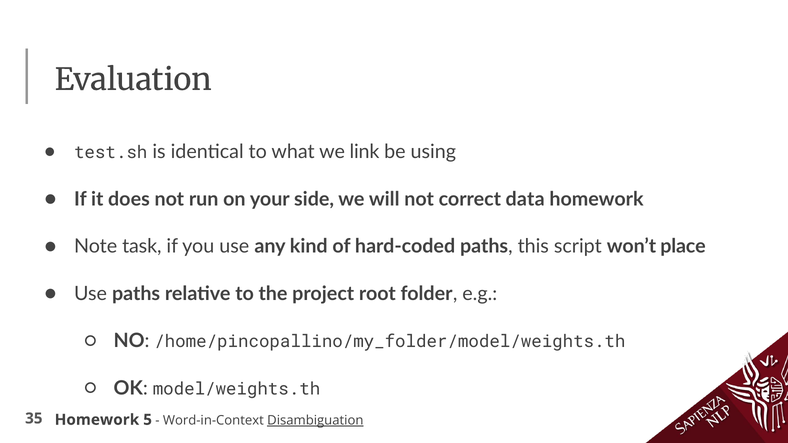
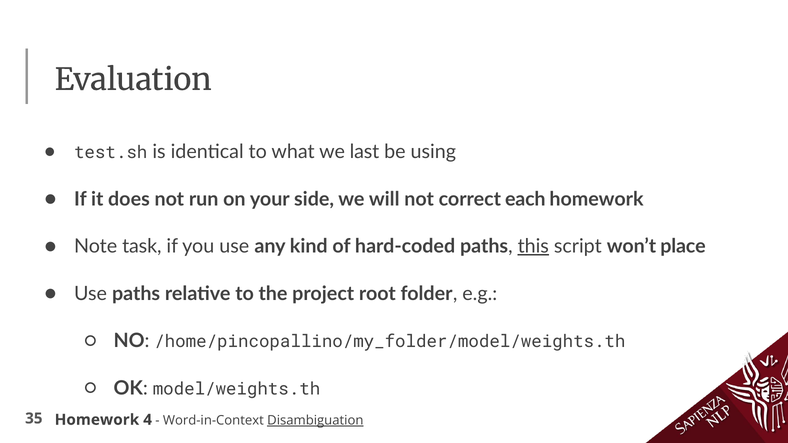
link: link -> last
data: data -> each
this underline: none -> present
5: 5 -> 4
